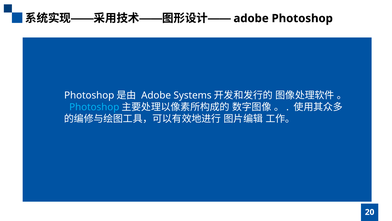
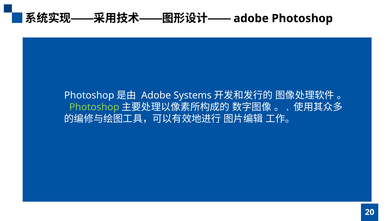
Photoshop at (94, 107) colour: light blue -> light green
